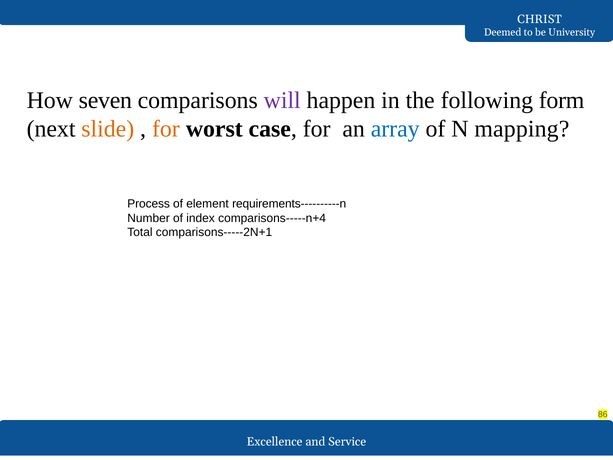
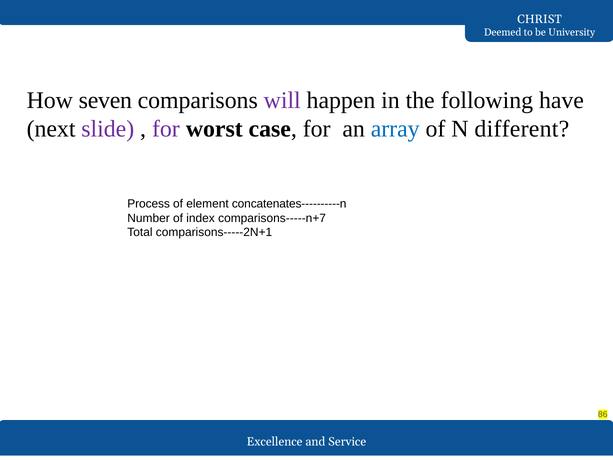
form: form -> have
slide colour: orange -> purple
for at (166, 129) colour: orange -> purple
mapping: mapping -> different
requirements----------n: requirements----------n -> concatenates----------n
comparisons-----n+4: comparisons-----n+4 -> comparisons-----n+7
